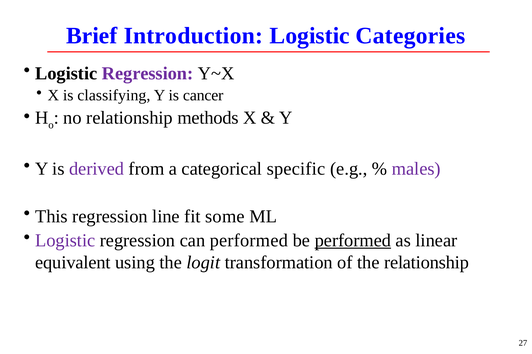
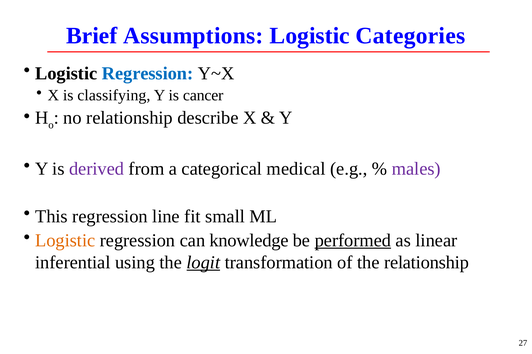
Introduction: Introduction -> Assumptions
Regression at (148, 74) colour: purple -> blue
methods: methods -> describe
specific: specific -> medical
some: some -> small
Logistic at (65, 241) colour: purple -> orange
can performed: performed -> knowledge
equivalent: equivalent -> inferential
logit underline: none -> present
